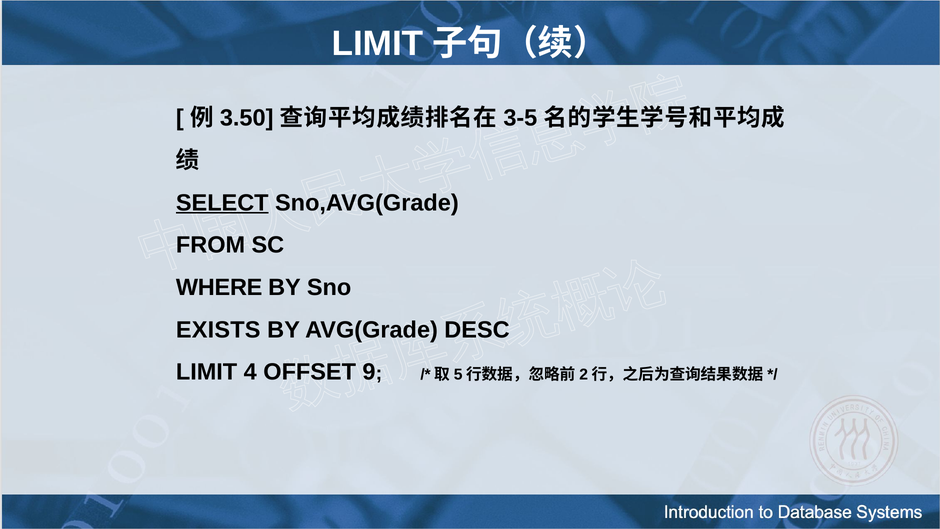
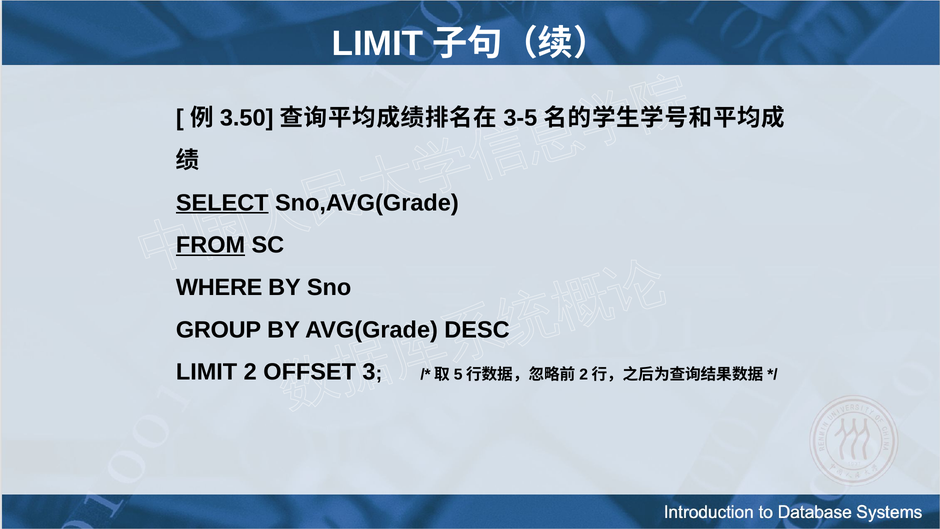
FROM underline: none -> present
EXISTS: EXISTS -> GROUP
4: 4 -> 2
9: 9 -> 3
